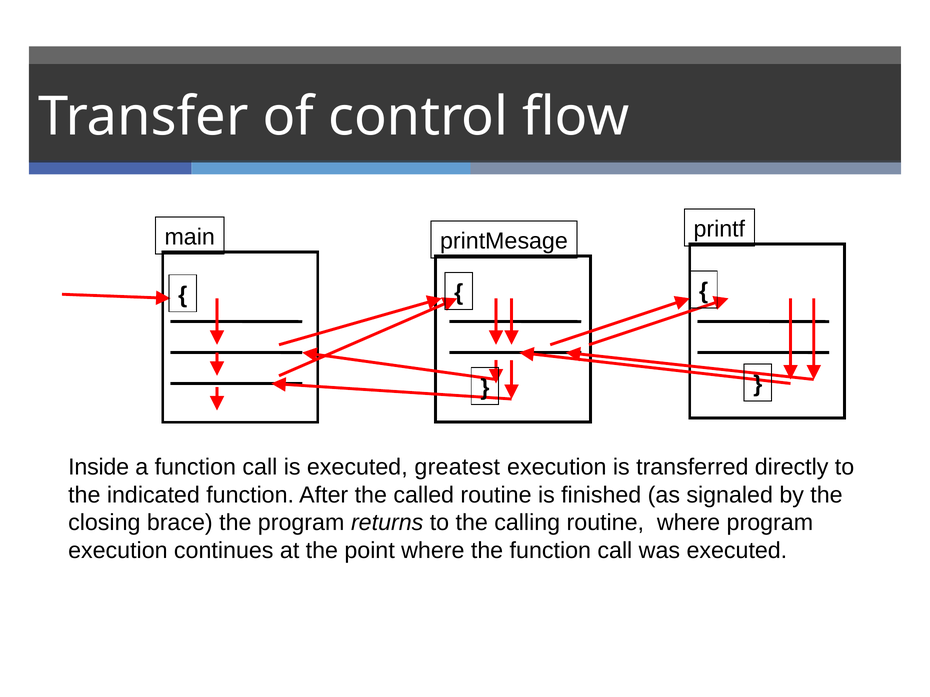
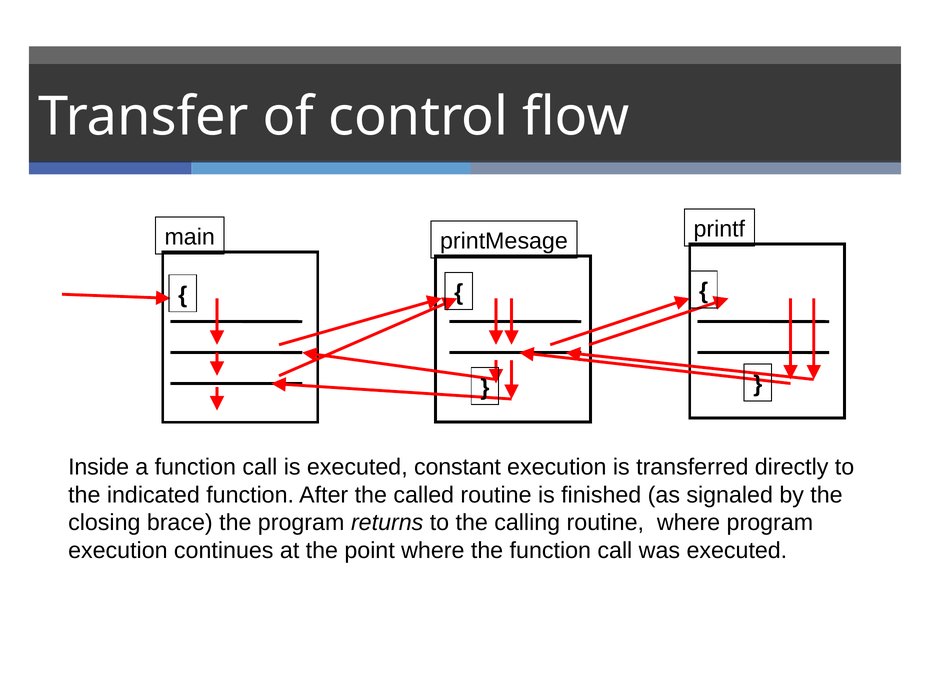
greatest: greatest -> constant
